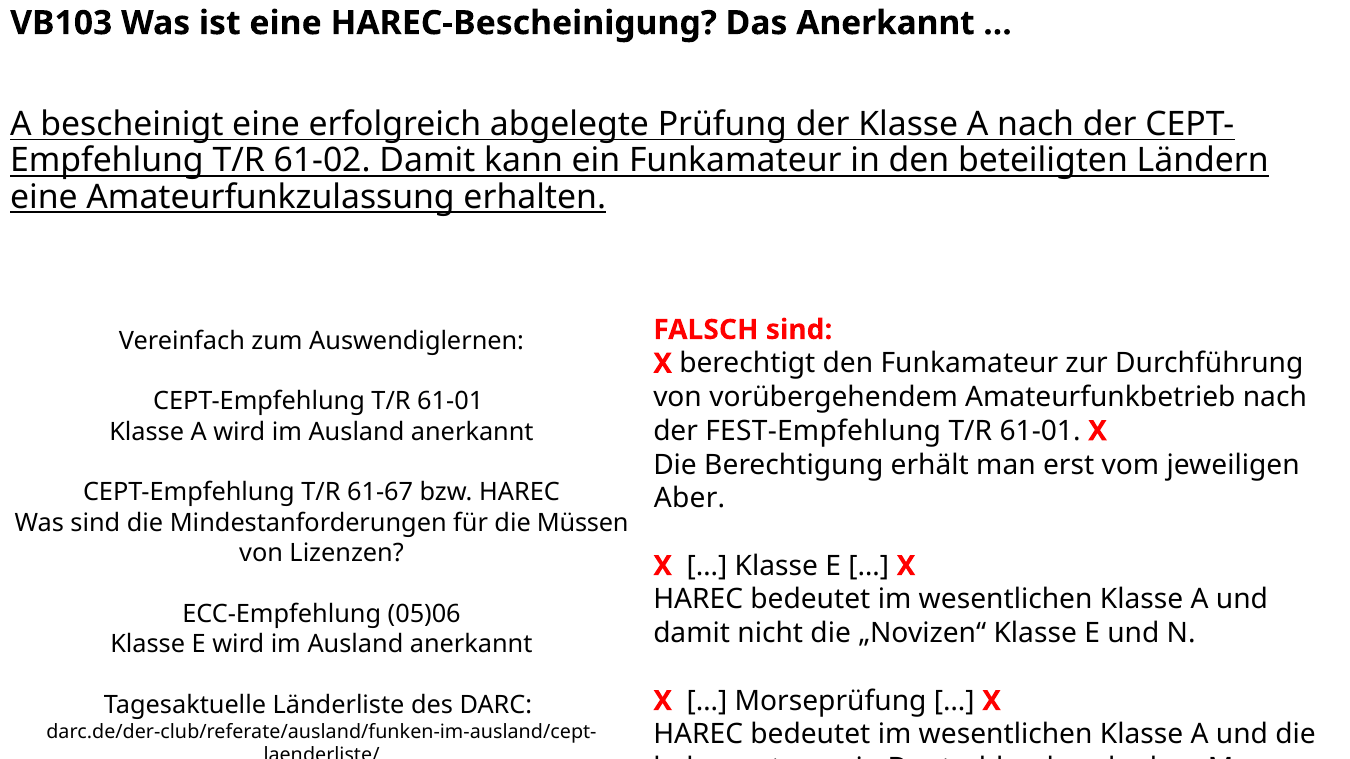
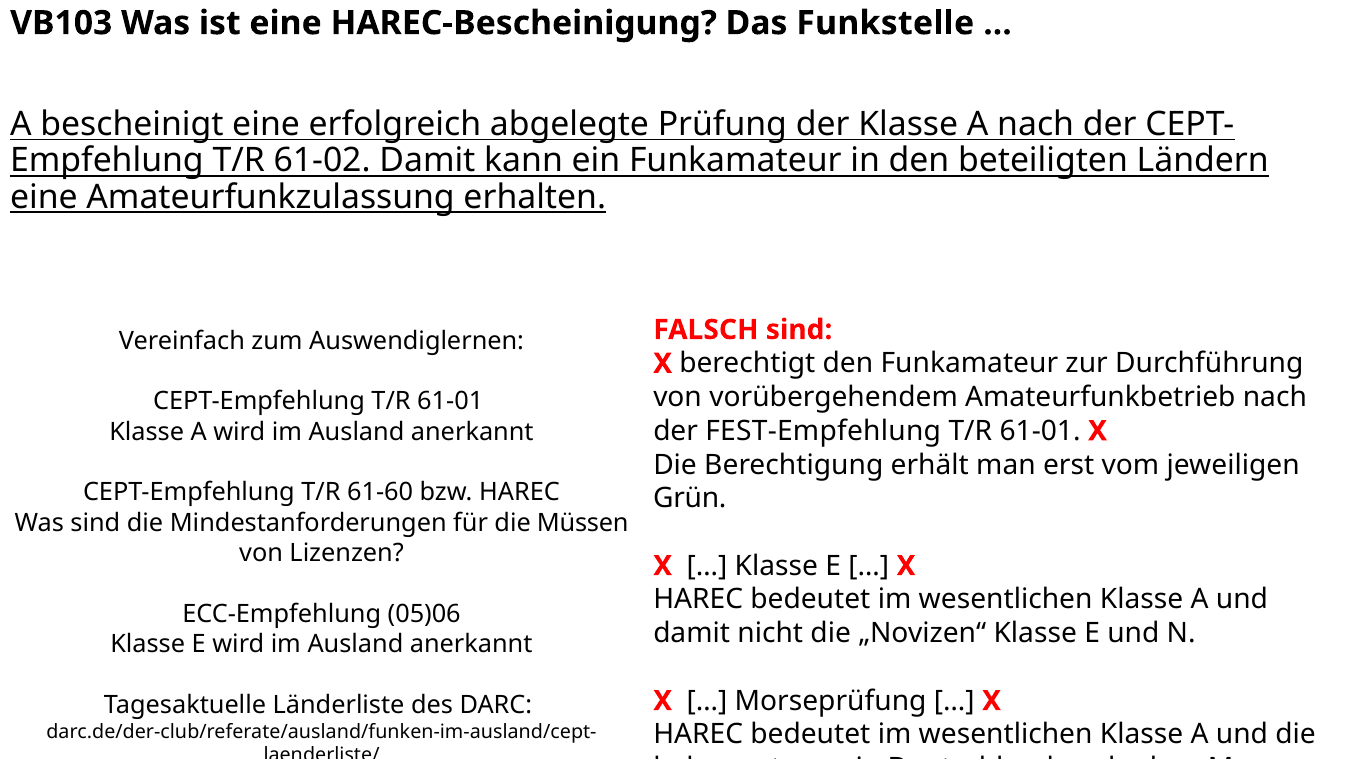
Das Anerkannt: Anerkannt -> Funkstelle
61-67: 61-67 -> 61-60
Aber: Aber -> Grün
